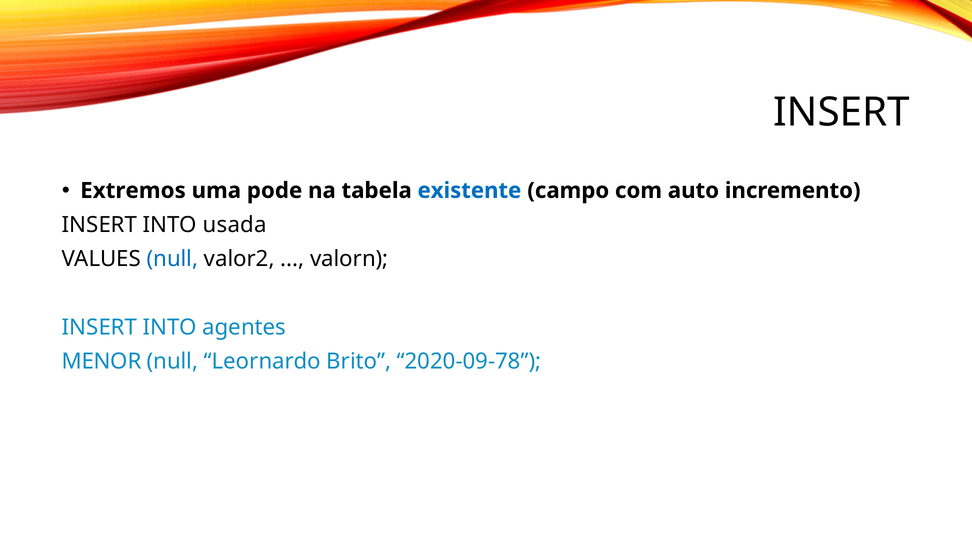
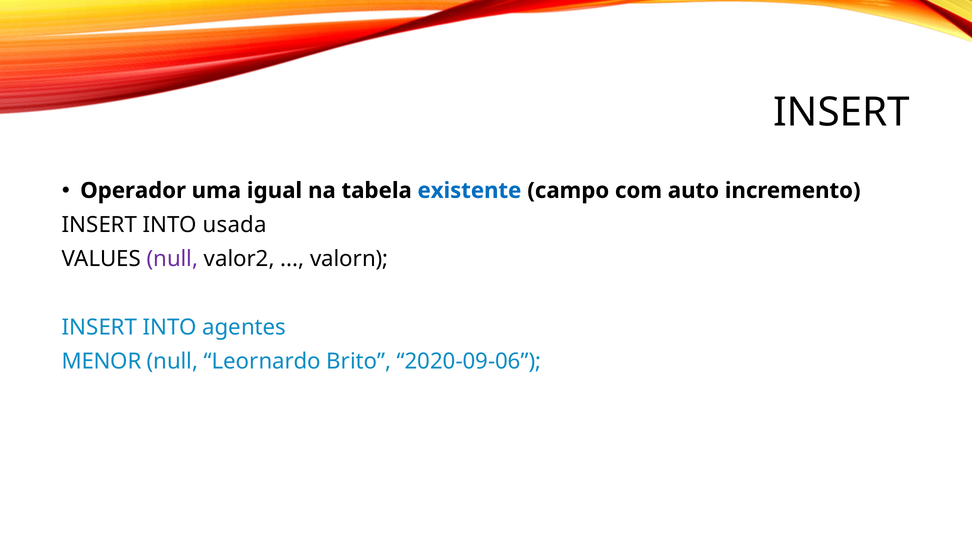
Extremos: Extremos -> Operador
pode: pode -> igual
null at (172, 259) colour: blue -> purple
2020-09-78: 2020-09-78 -> 2020-09-06
